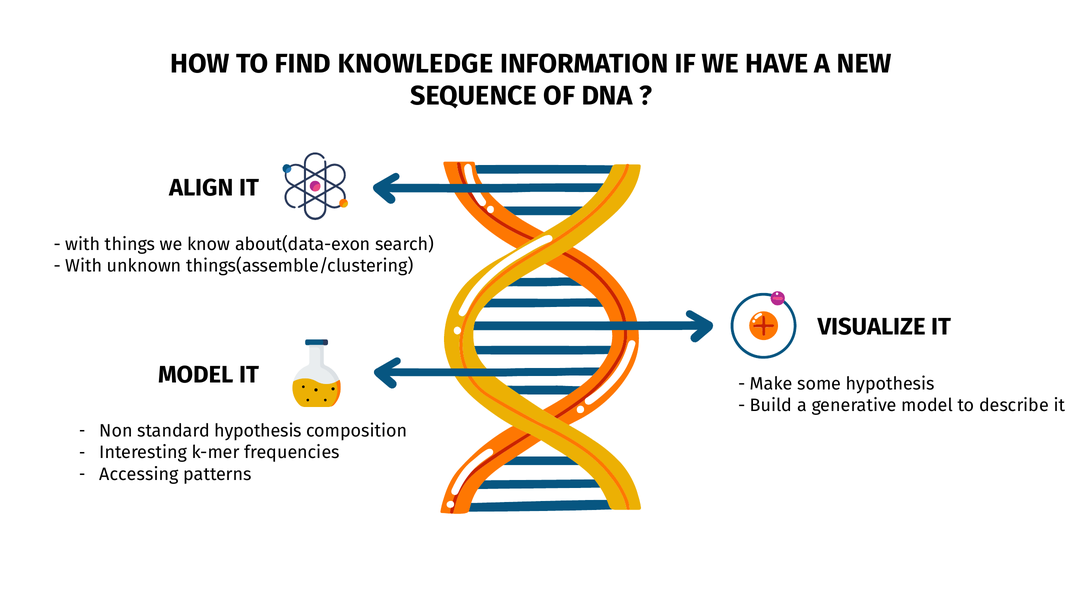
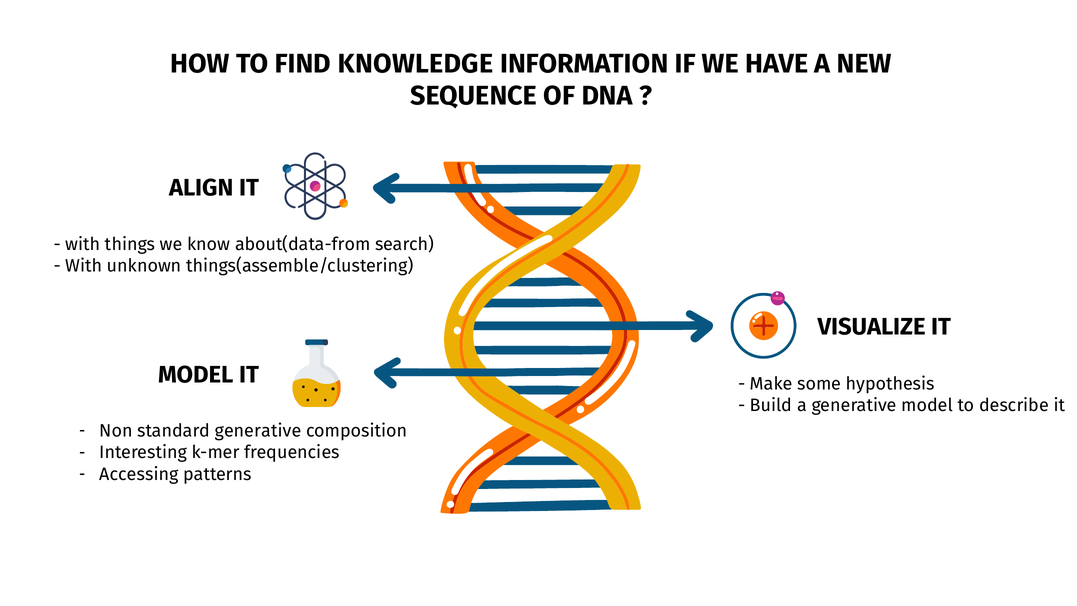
about(data-exon: about(data-exon -> about(data-from
standard hypothesis: hypothesis -> generative
